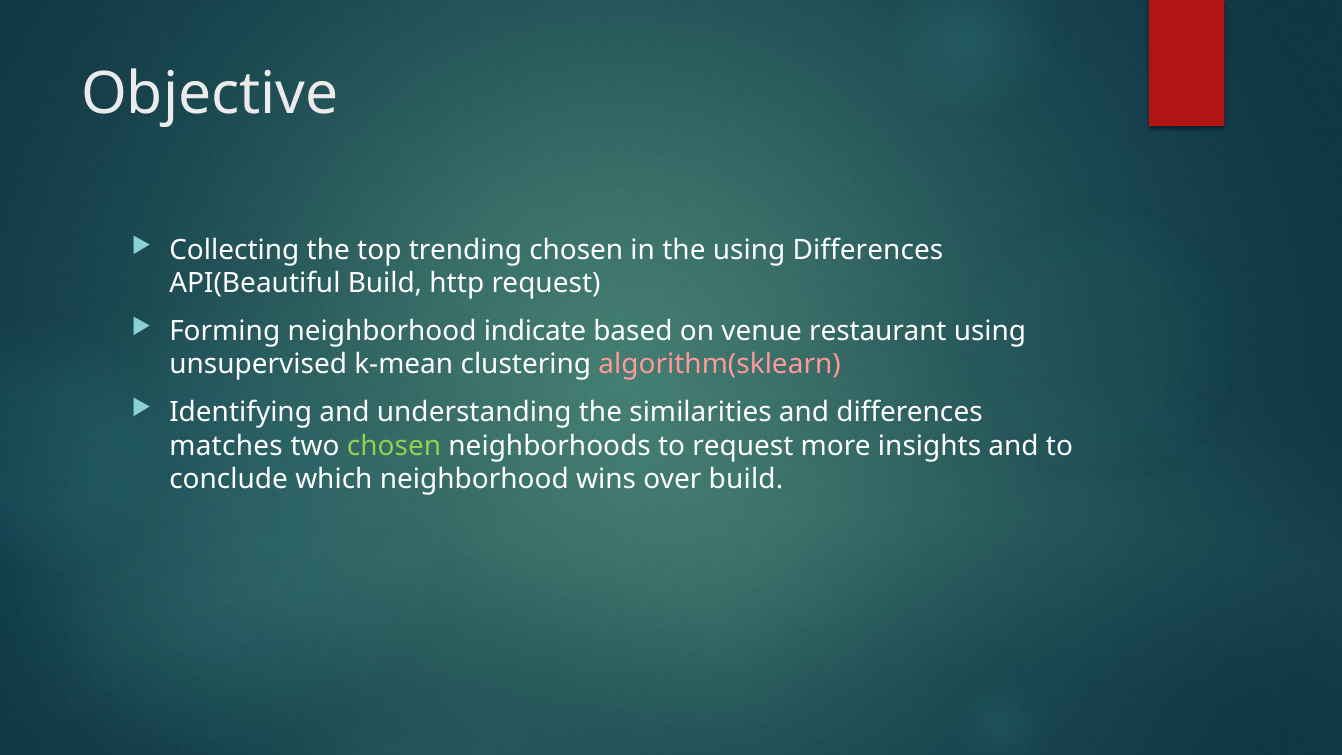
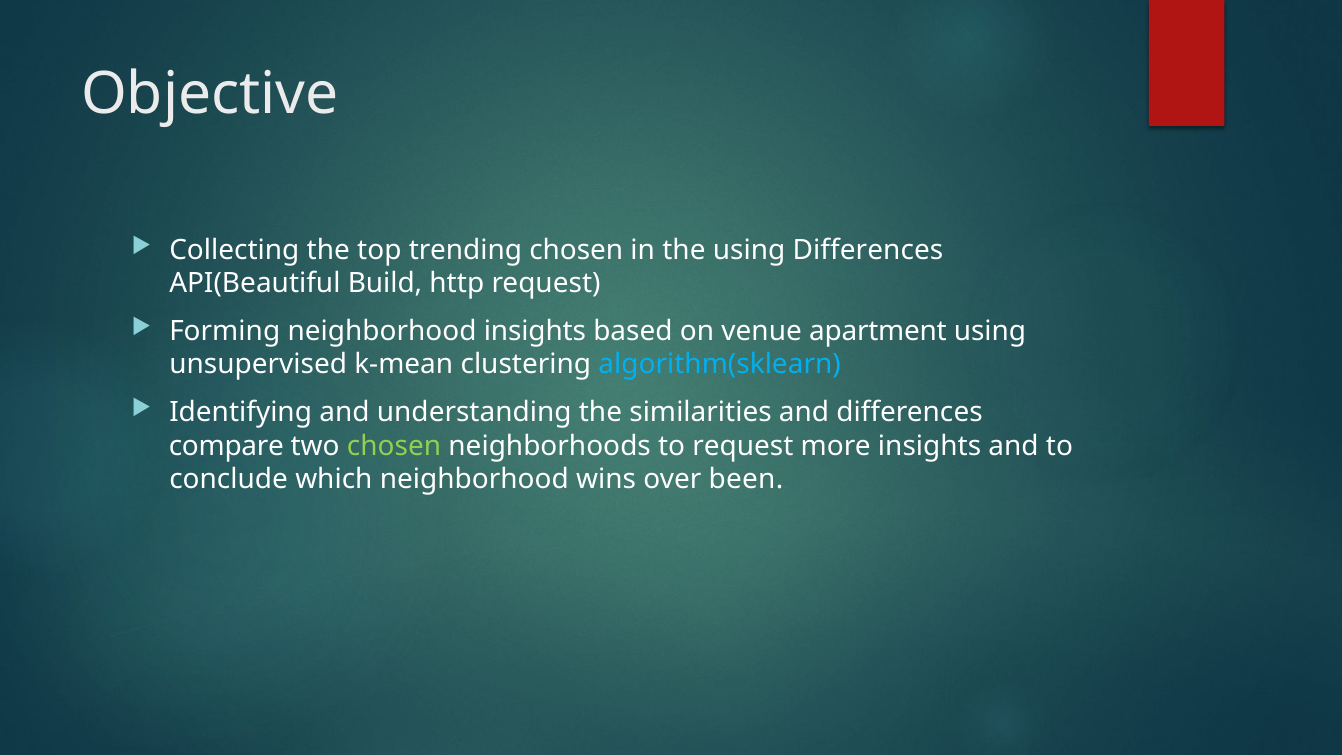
neighborhood indicate: indicate -> insights
restaurant: restaurant -> apartment
algorithm(sklearn colour: pink -> light blue
matches: matches -> compare
over build: build -> been
